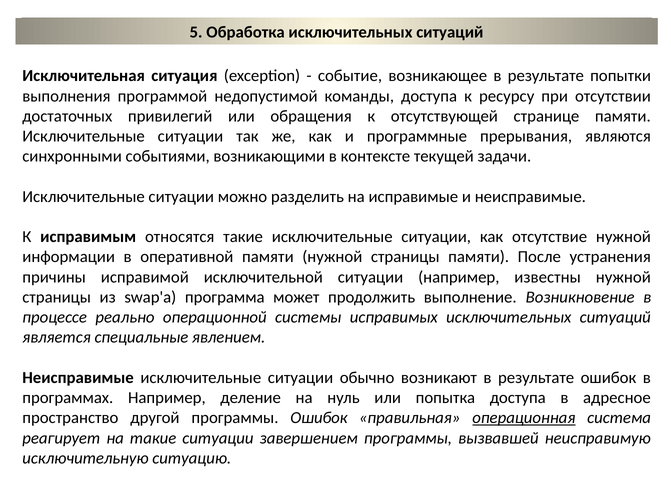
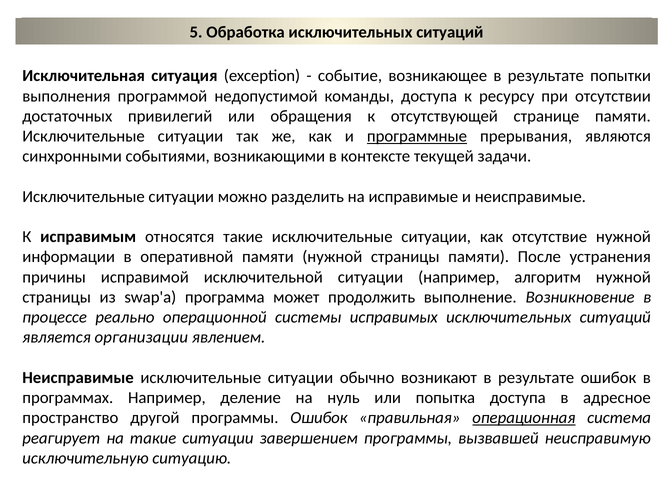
программные underline: none -> present
известны: известны -> алгоритм
специальные: специальные -> организации
